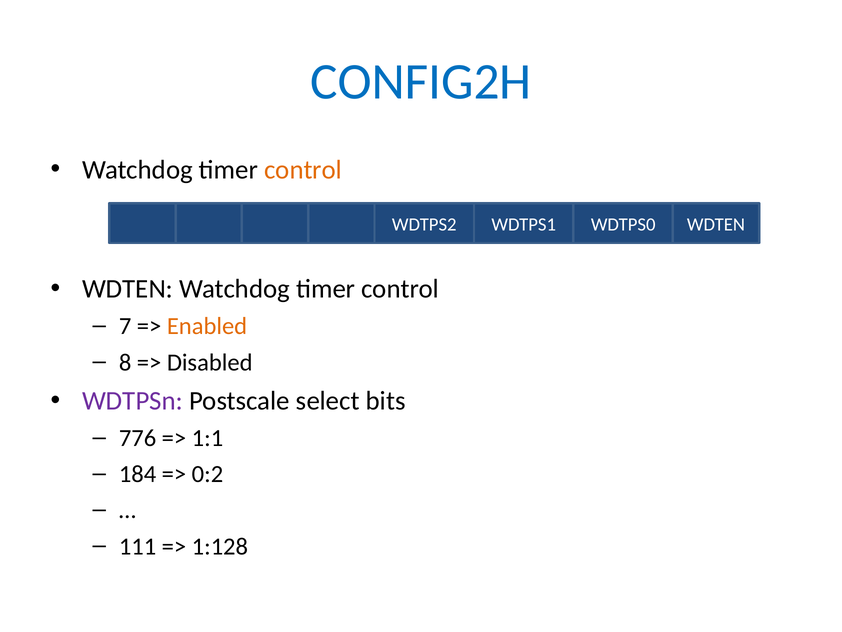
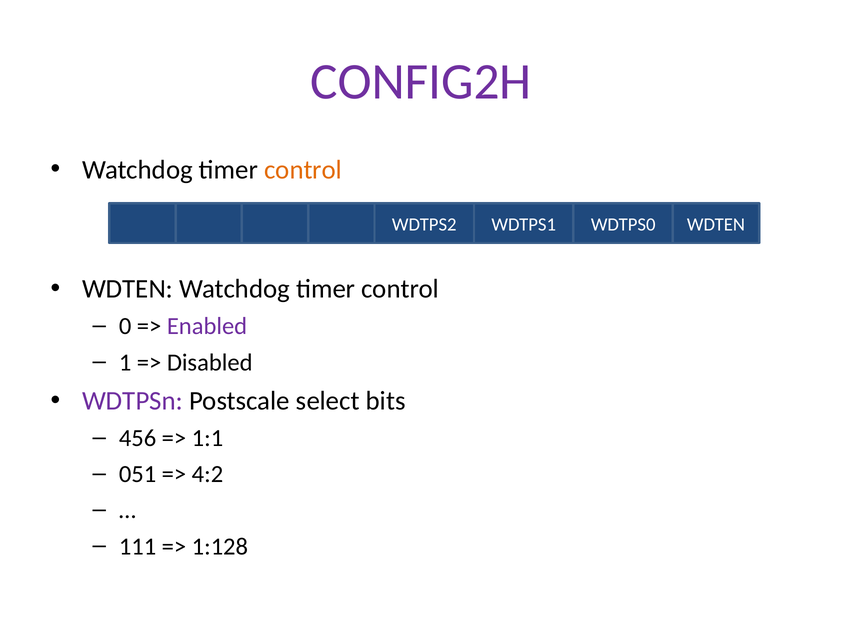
CONFIG2H colour: blue -> purple
7: 7 -> 0
Enabled colour: orange -> purple
8: 8 -> 1
776: 776 -> 456
184: 184 -> 051
0:2: 0:2 -> 4:2
